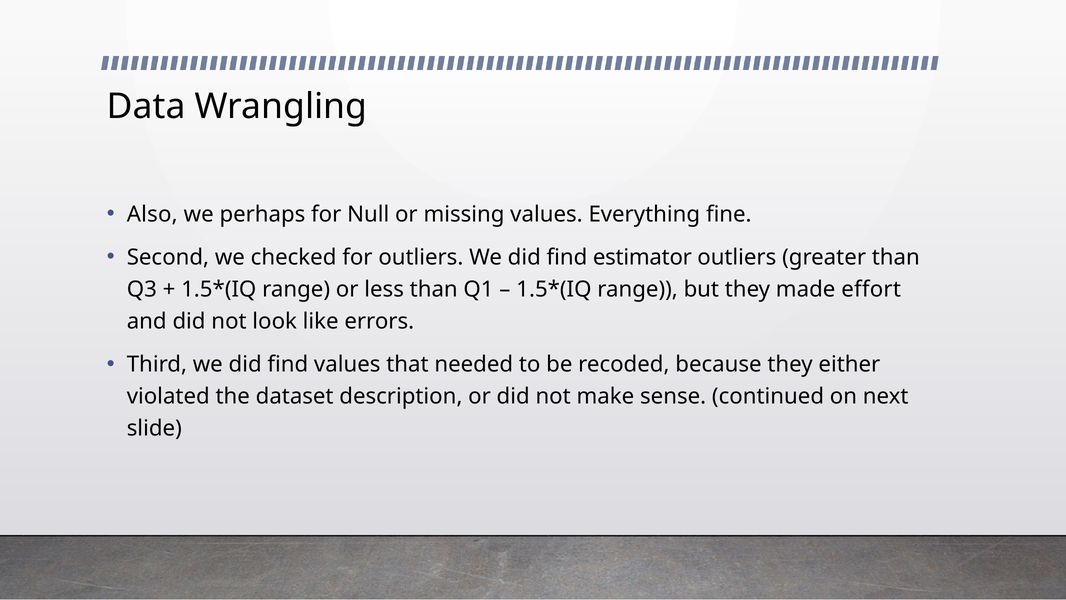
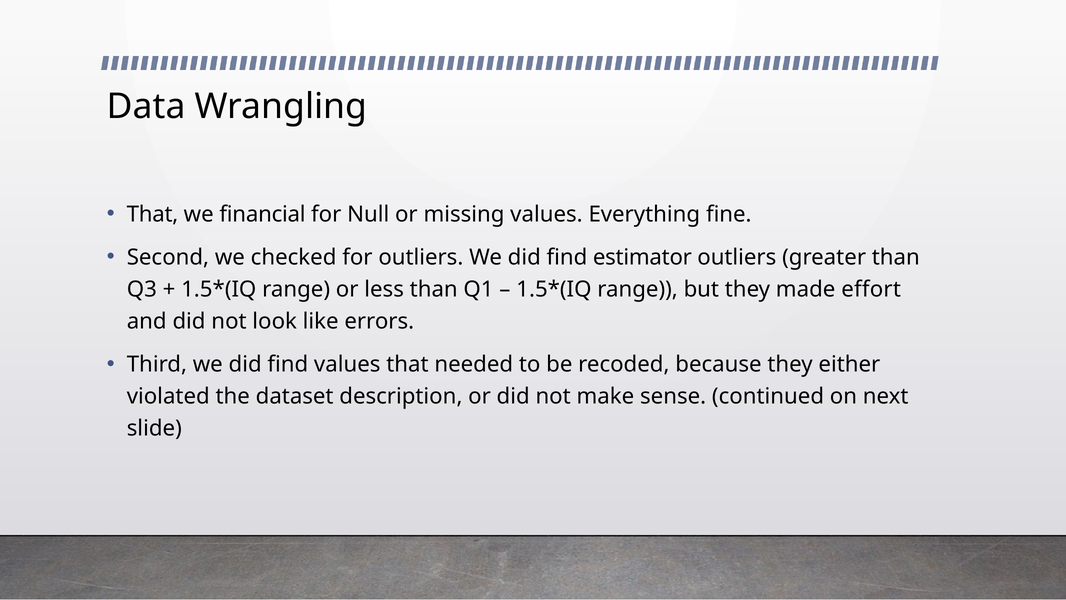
Also at (152, 214): Also -> That
perhaps: perhaps -> financial
